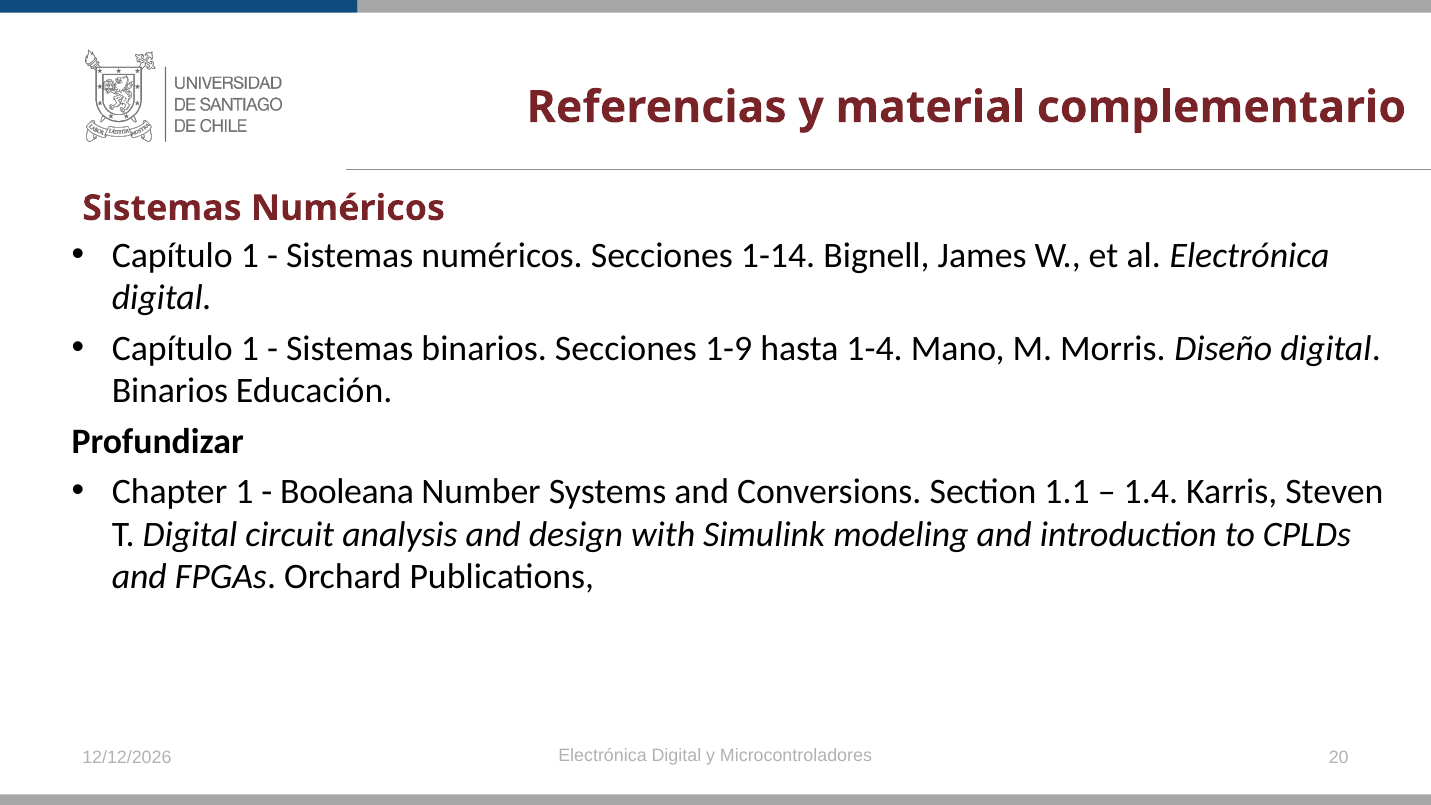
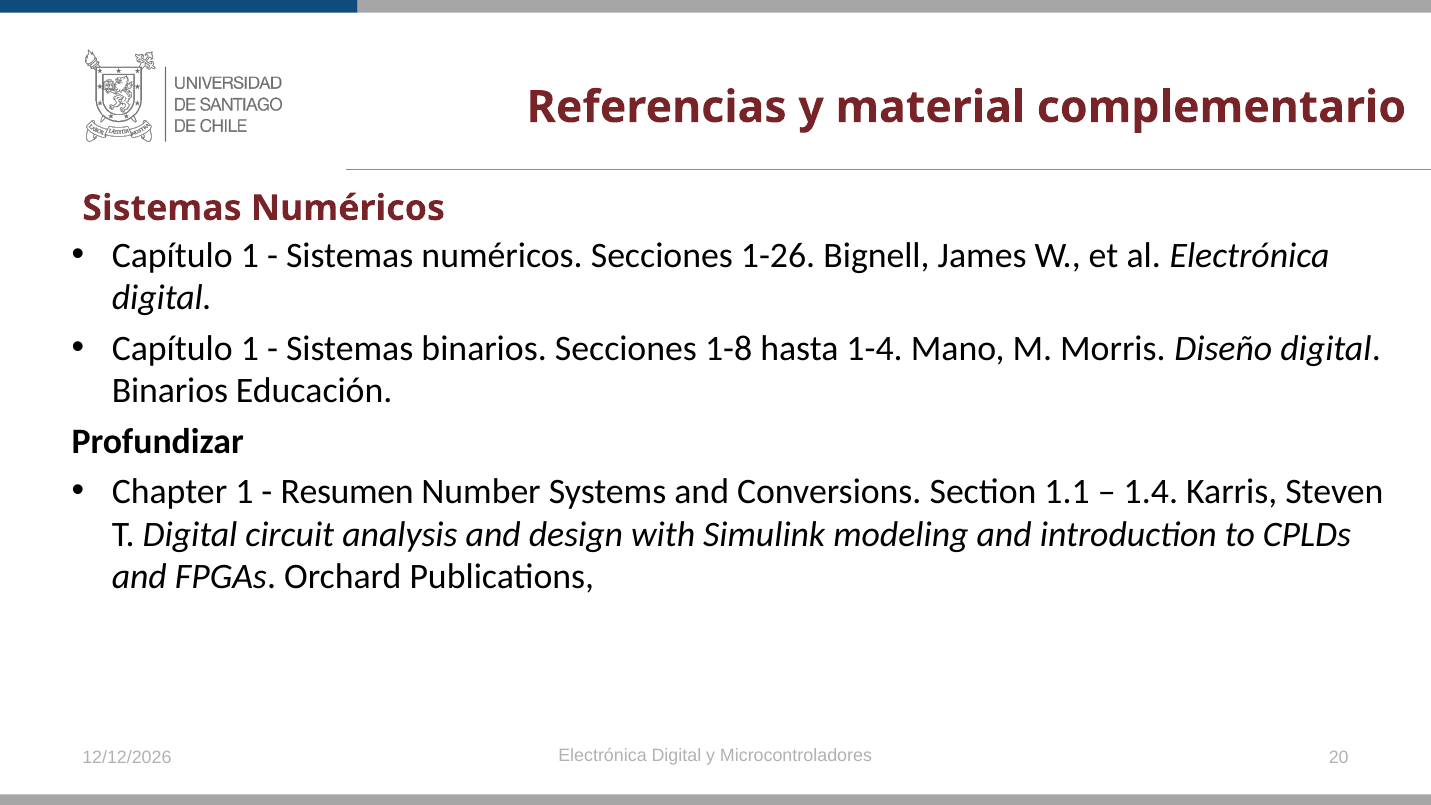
1-14: 1-14 -> 1-26
1-9: 1-9 -> 1-8
Booleana: Booleana -> Resumen
